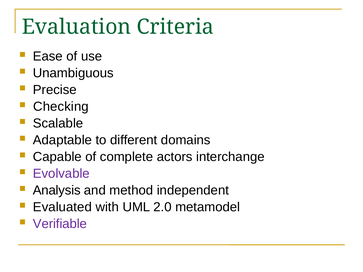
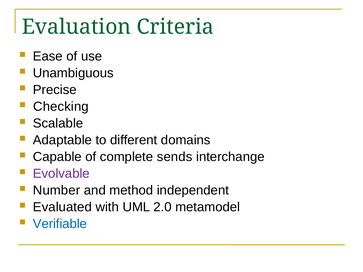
actors: actors -> sends
Analysis: Analysis -> Number
Verifiable colour: purple -> blue
